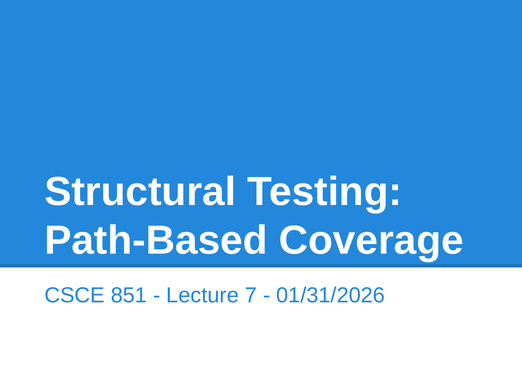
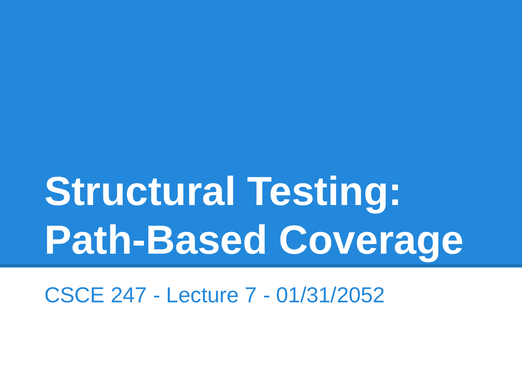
851: 851 -> 247
01/31/2026: 01/31/2026 -> 01/31/2052
